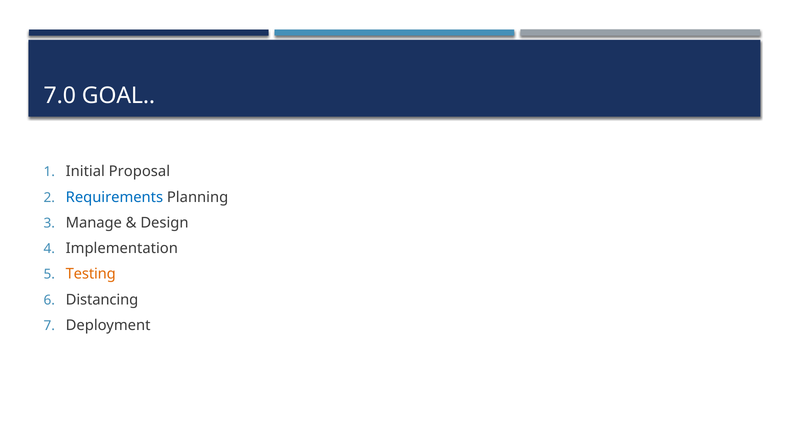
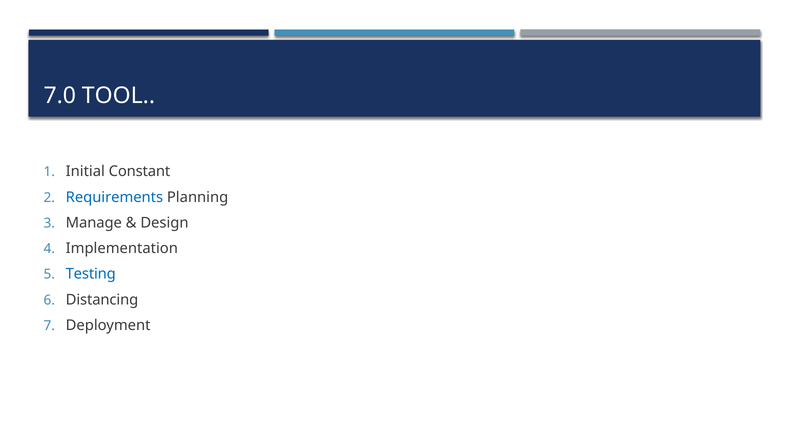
GOAL: GOAL -> TOOL
Proposal: Proposal -> Constant
Testing colour: orange -> blue
